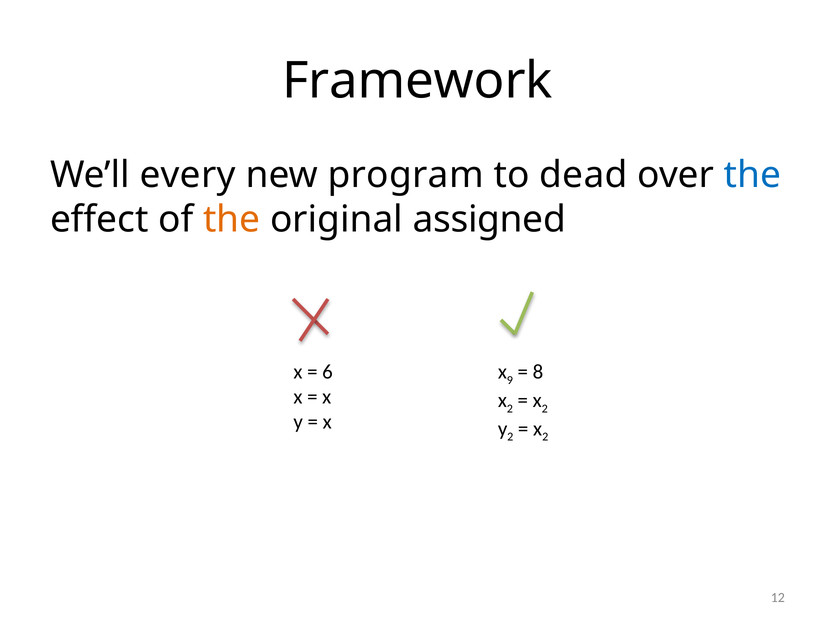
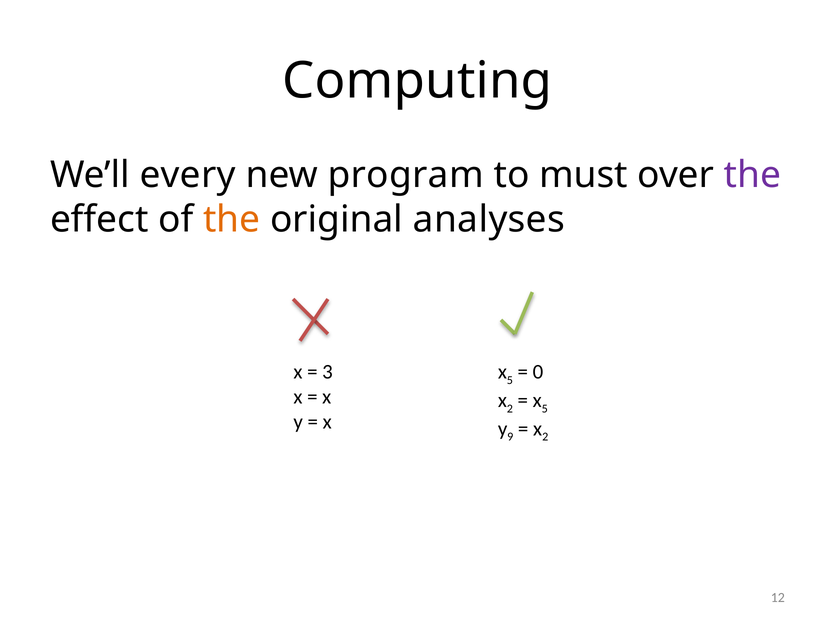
Framework: Framework -> Computing
dead: dead -> must
the at (752, 175) colour: blue -> purple
assigned: assigned -> analyses
6: 6 -> 3
9 at (510, 380): 9 -> 5
8: 8 -> 0
2 at (545, 409): 2 -> 5
y 2: 2 -> 9
